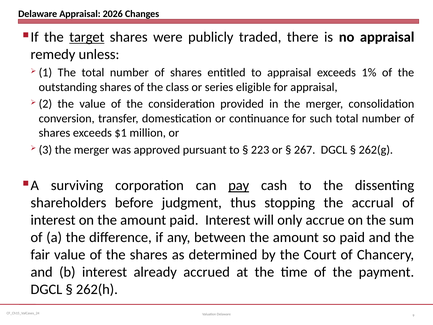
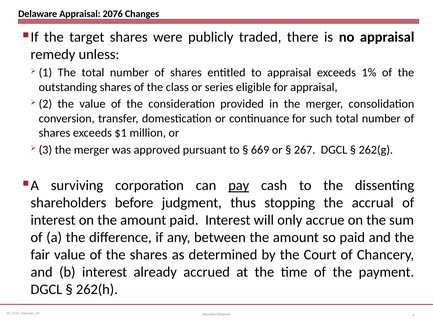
2026: 2026 -> 2076
target underline: present -> none
223: 223 -> 669
